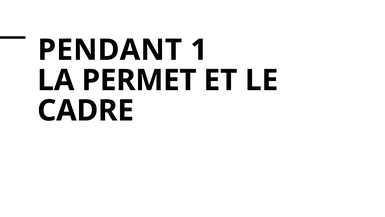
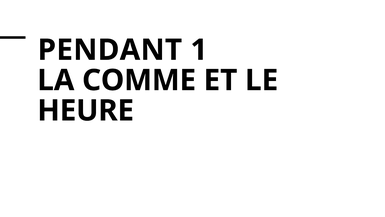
PERMET: PERMET -> COMME
CADRE: CADRE -> HEURE
